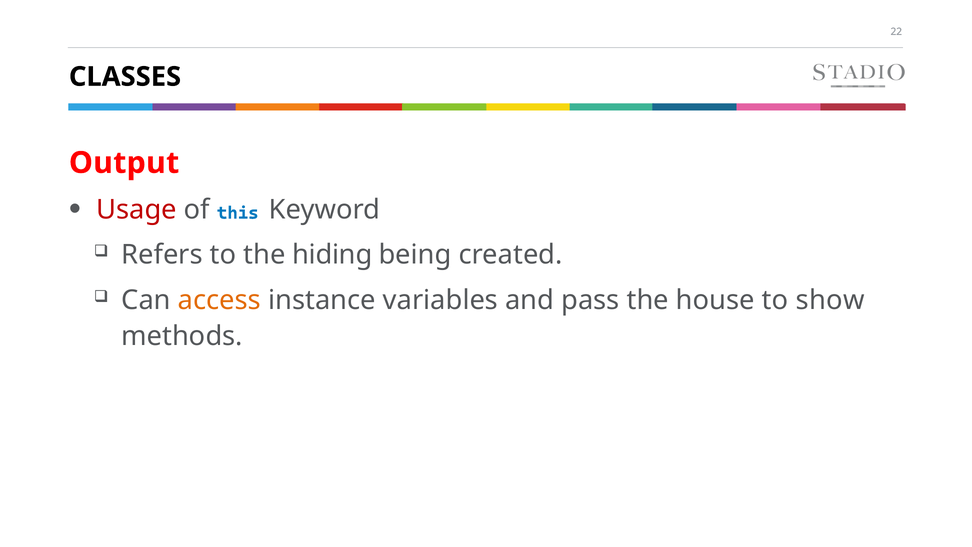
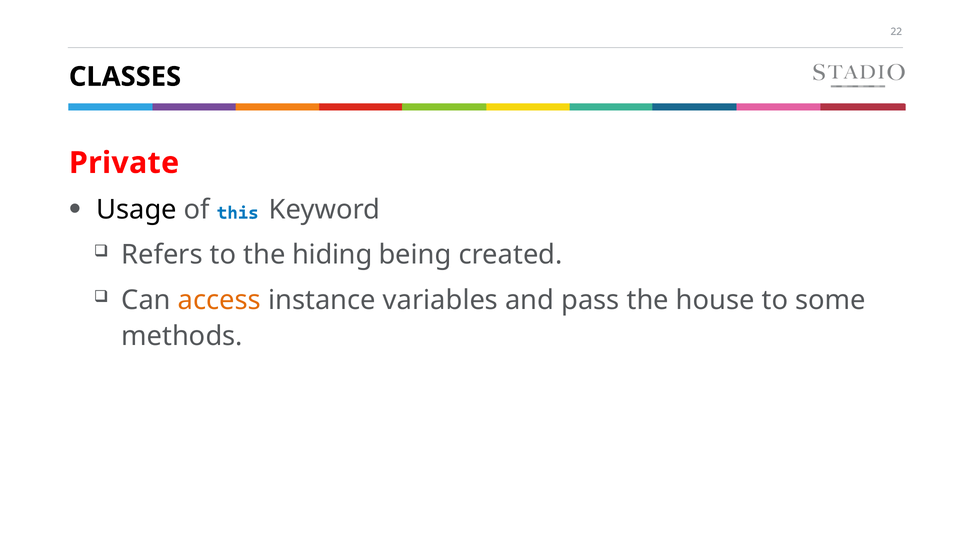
Output: Output -> Private
Usage colour: red -> black
show: show -> some
